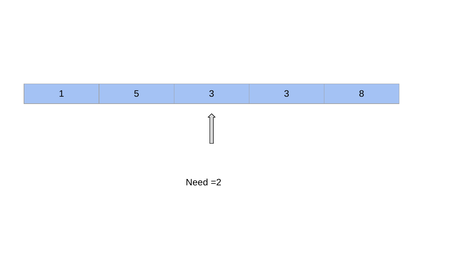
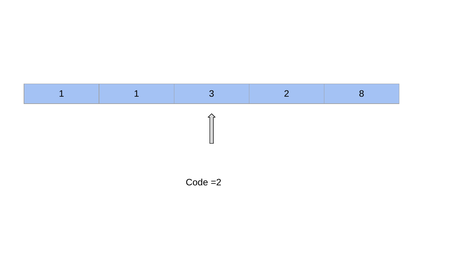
1 5: 5 -> 1
3 3: 3 -> 2
Need: Need -> Code
